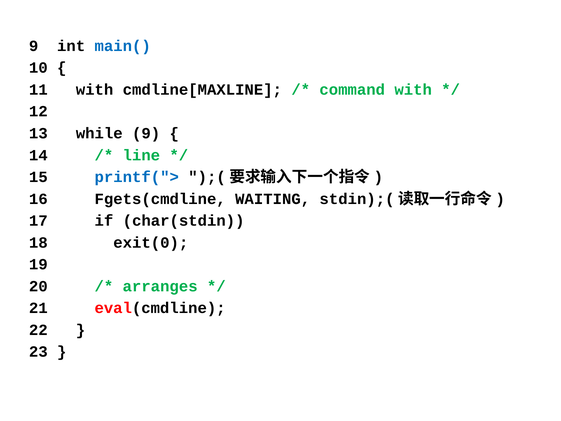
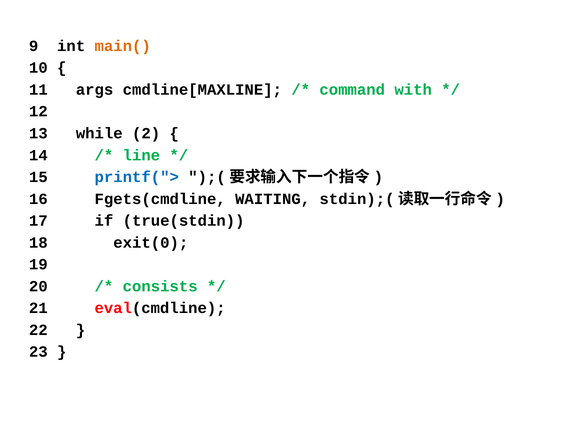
main( colour: blue -> orange
11 with: with -> args
while 9: 9 -> 2
char(stdin: char(stdin -> true(stdin
arranges: arranges -> consists
